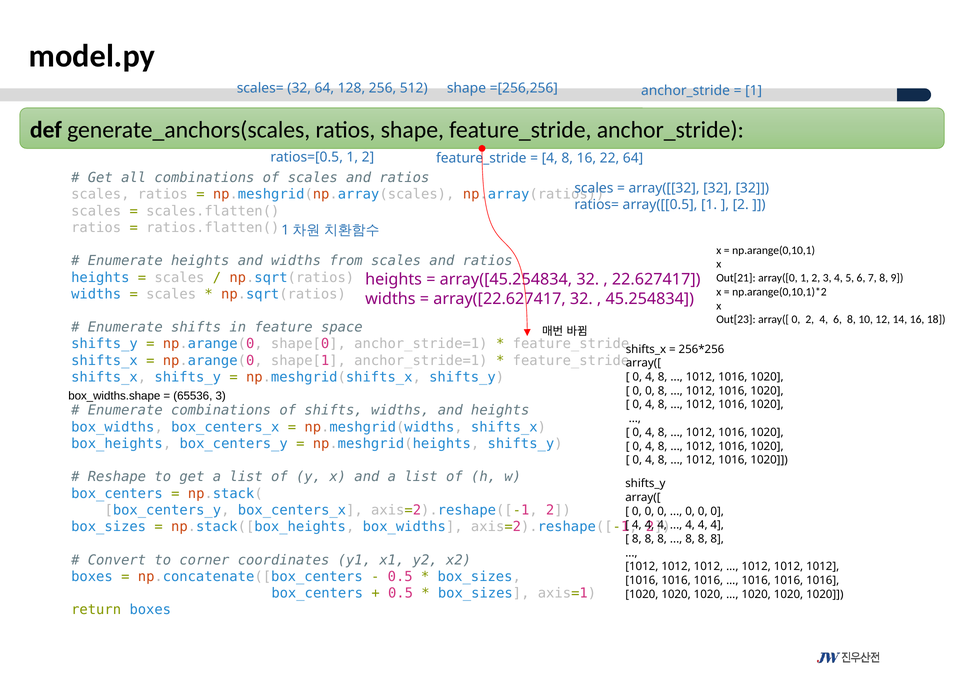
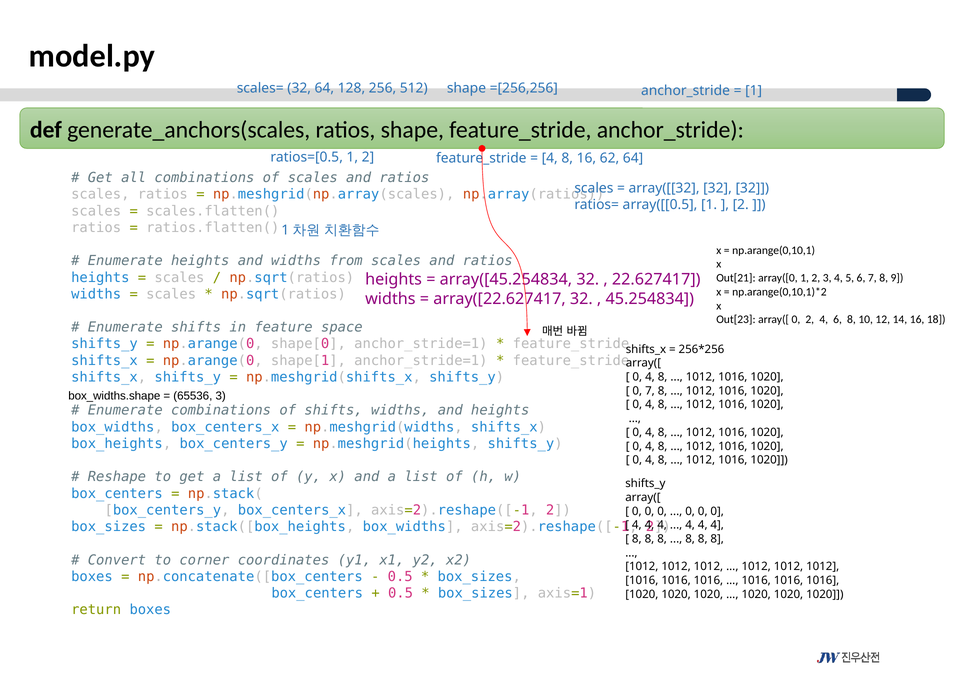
22: 22 -> 62
0 at (650, 391): 0 -> 7
